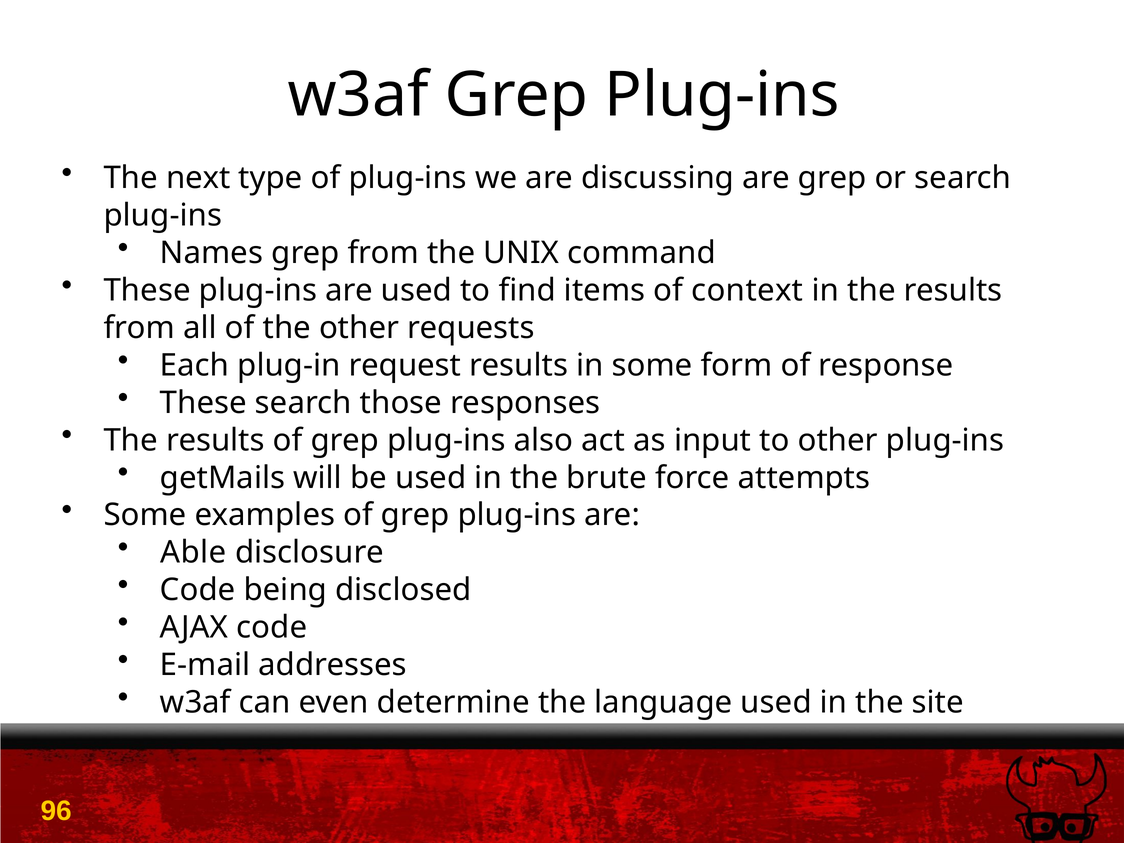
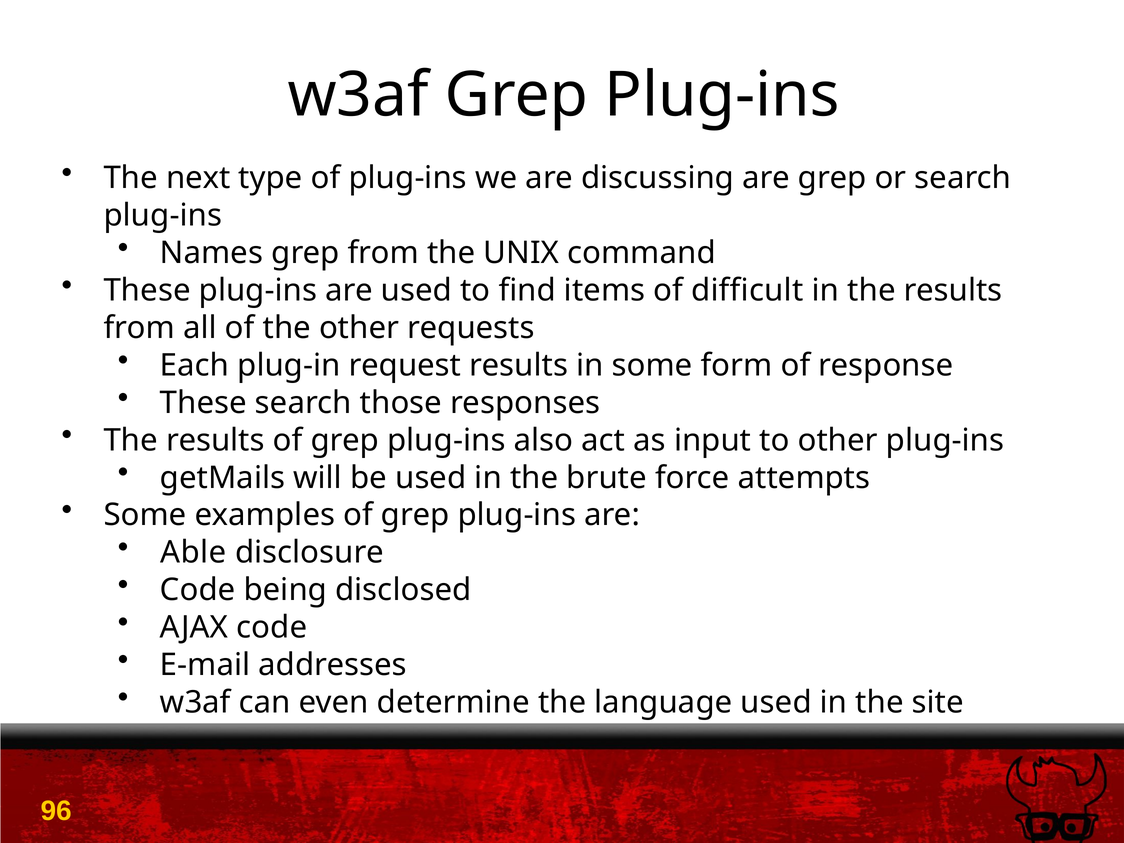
context: context -> difficult
